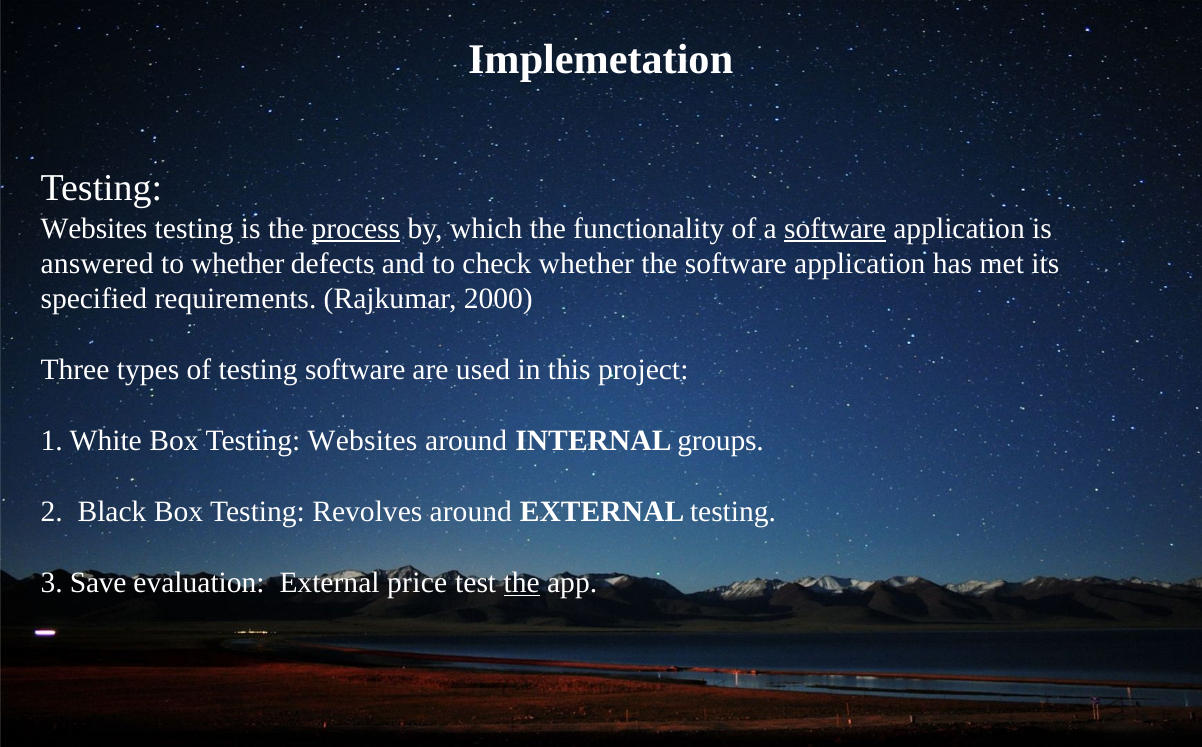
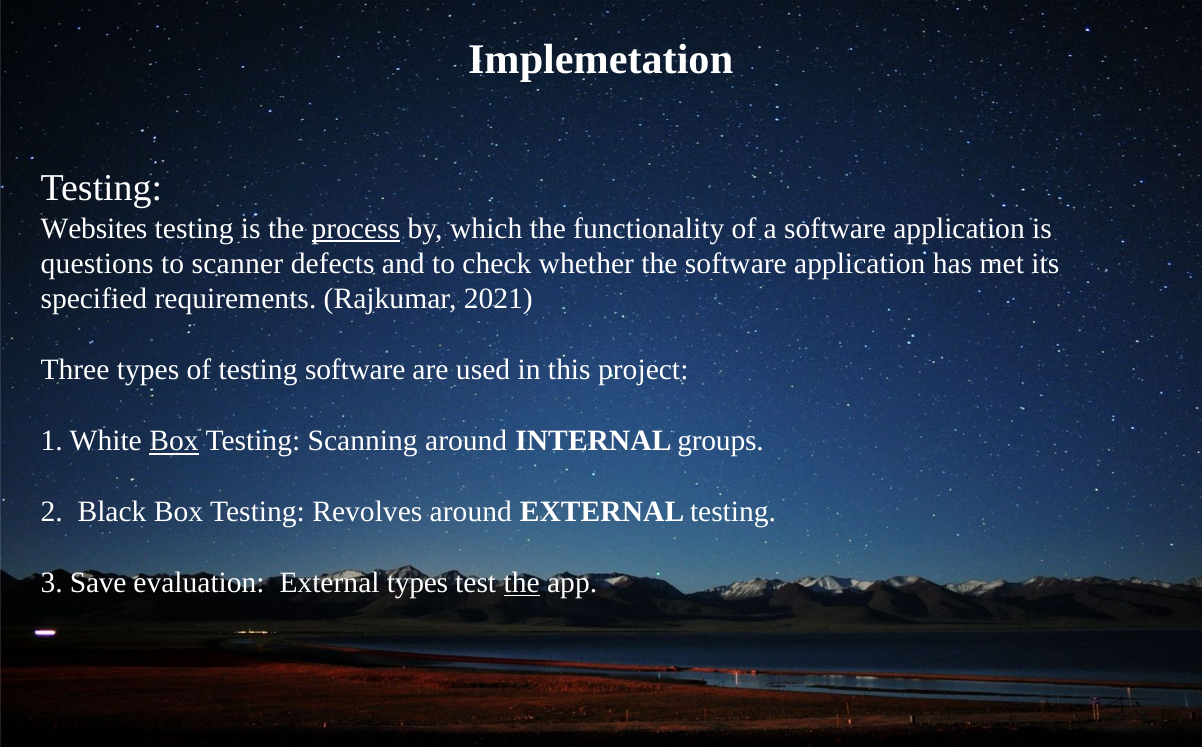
software at (835, 228) underline: present -> none
answered: answered -> questions
to whether: whether -> scanner
2000: 2000 -> 2021
Box at (174, 441) underline: none -> present
Websites at (363, 441): Websites -> Scanning
External price: price -> types
